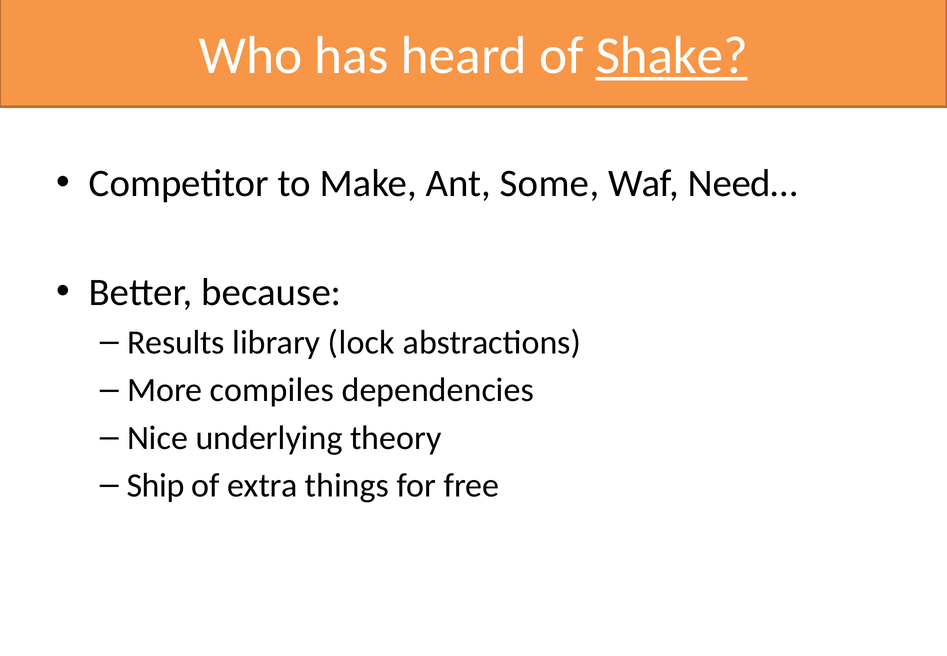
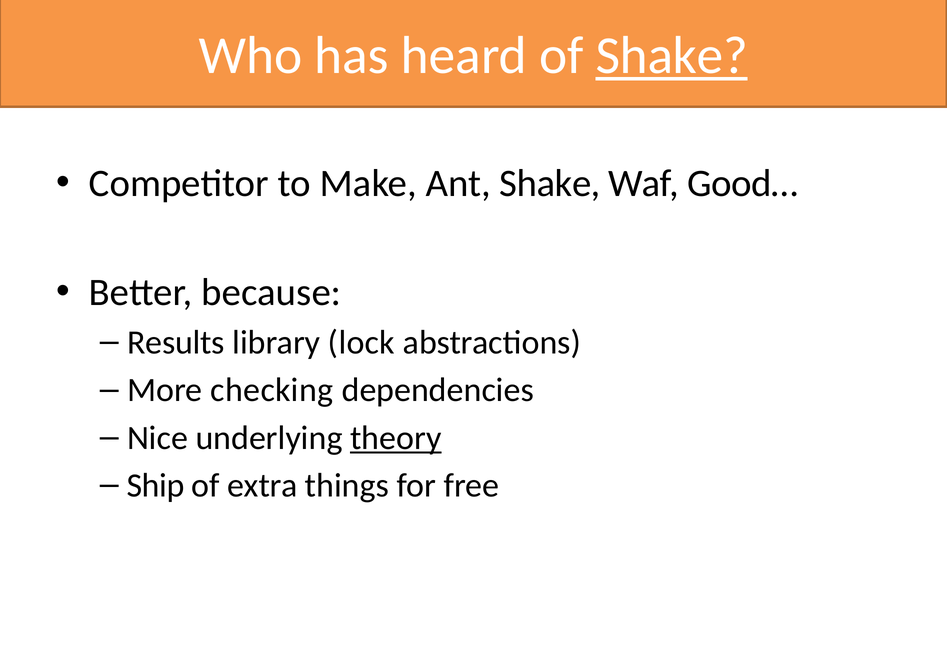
Ant Some: Some -> Shake
Need…: Need… -> Good…
compiles: compiles -> checking
theory underline: none -> present
